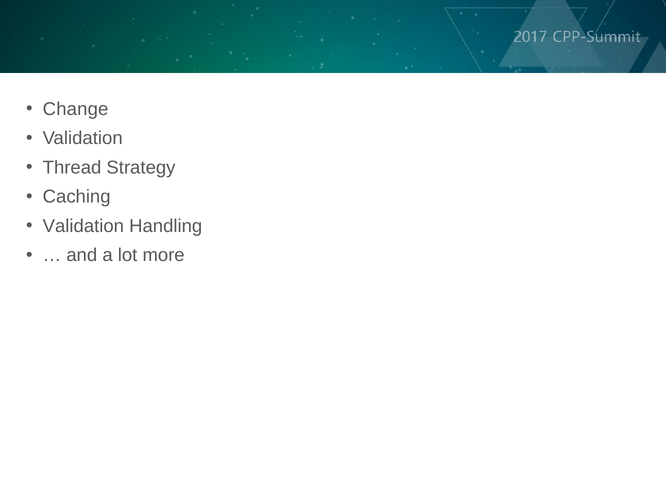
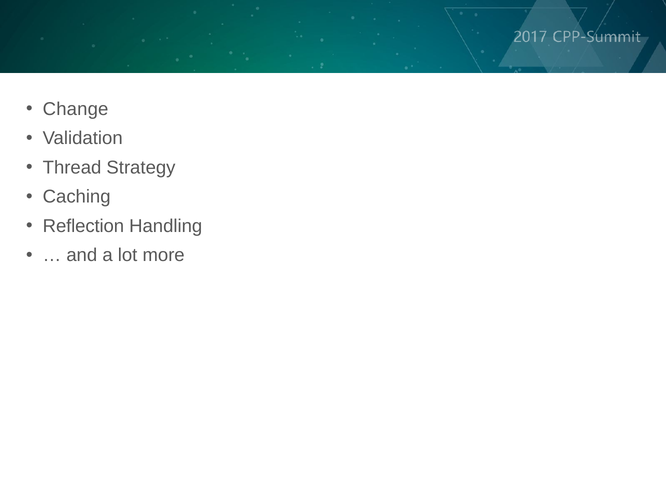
Validation at (83, 226): Validation -> Reflection
